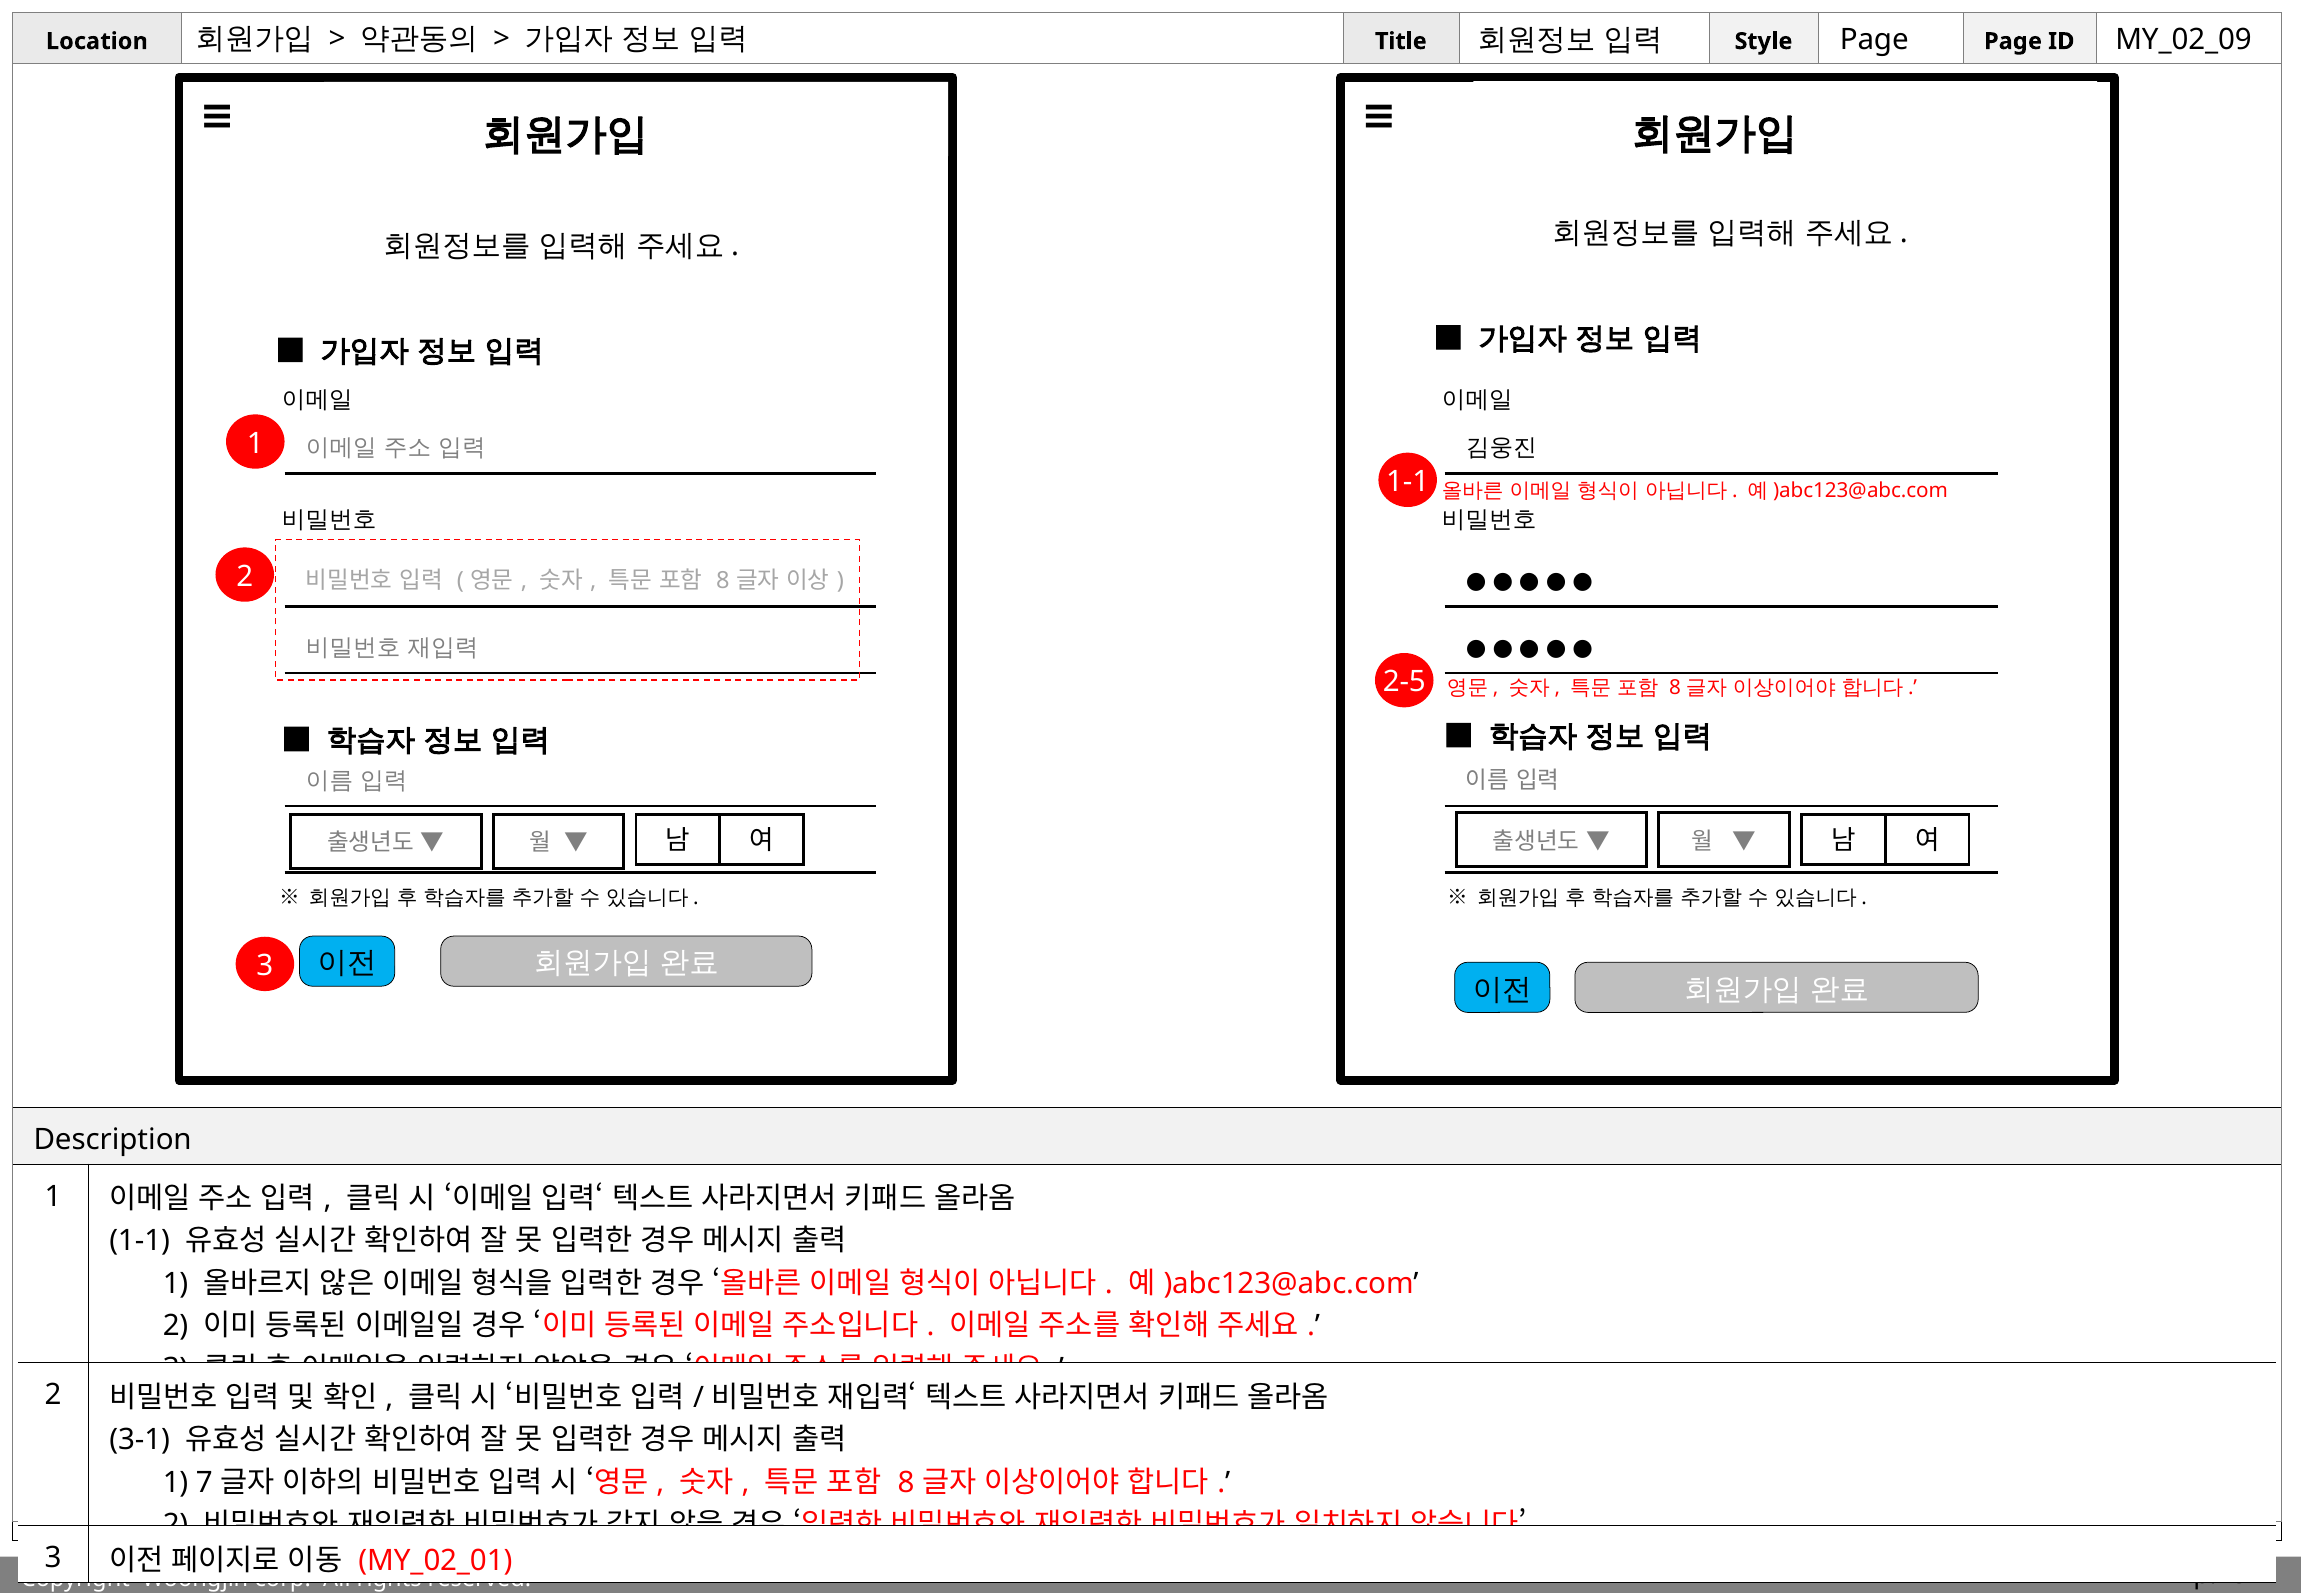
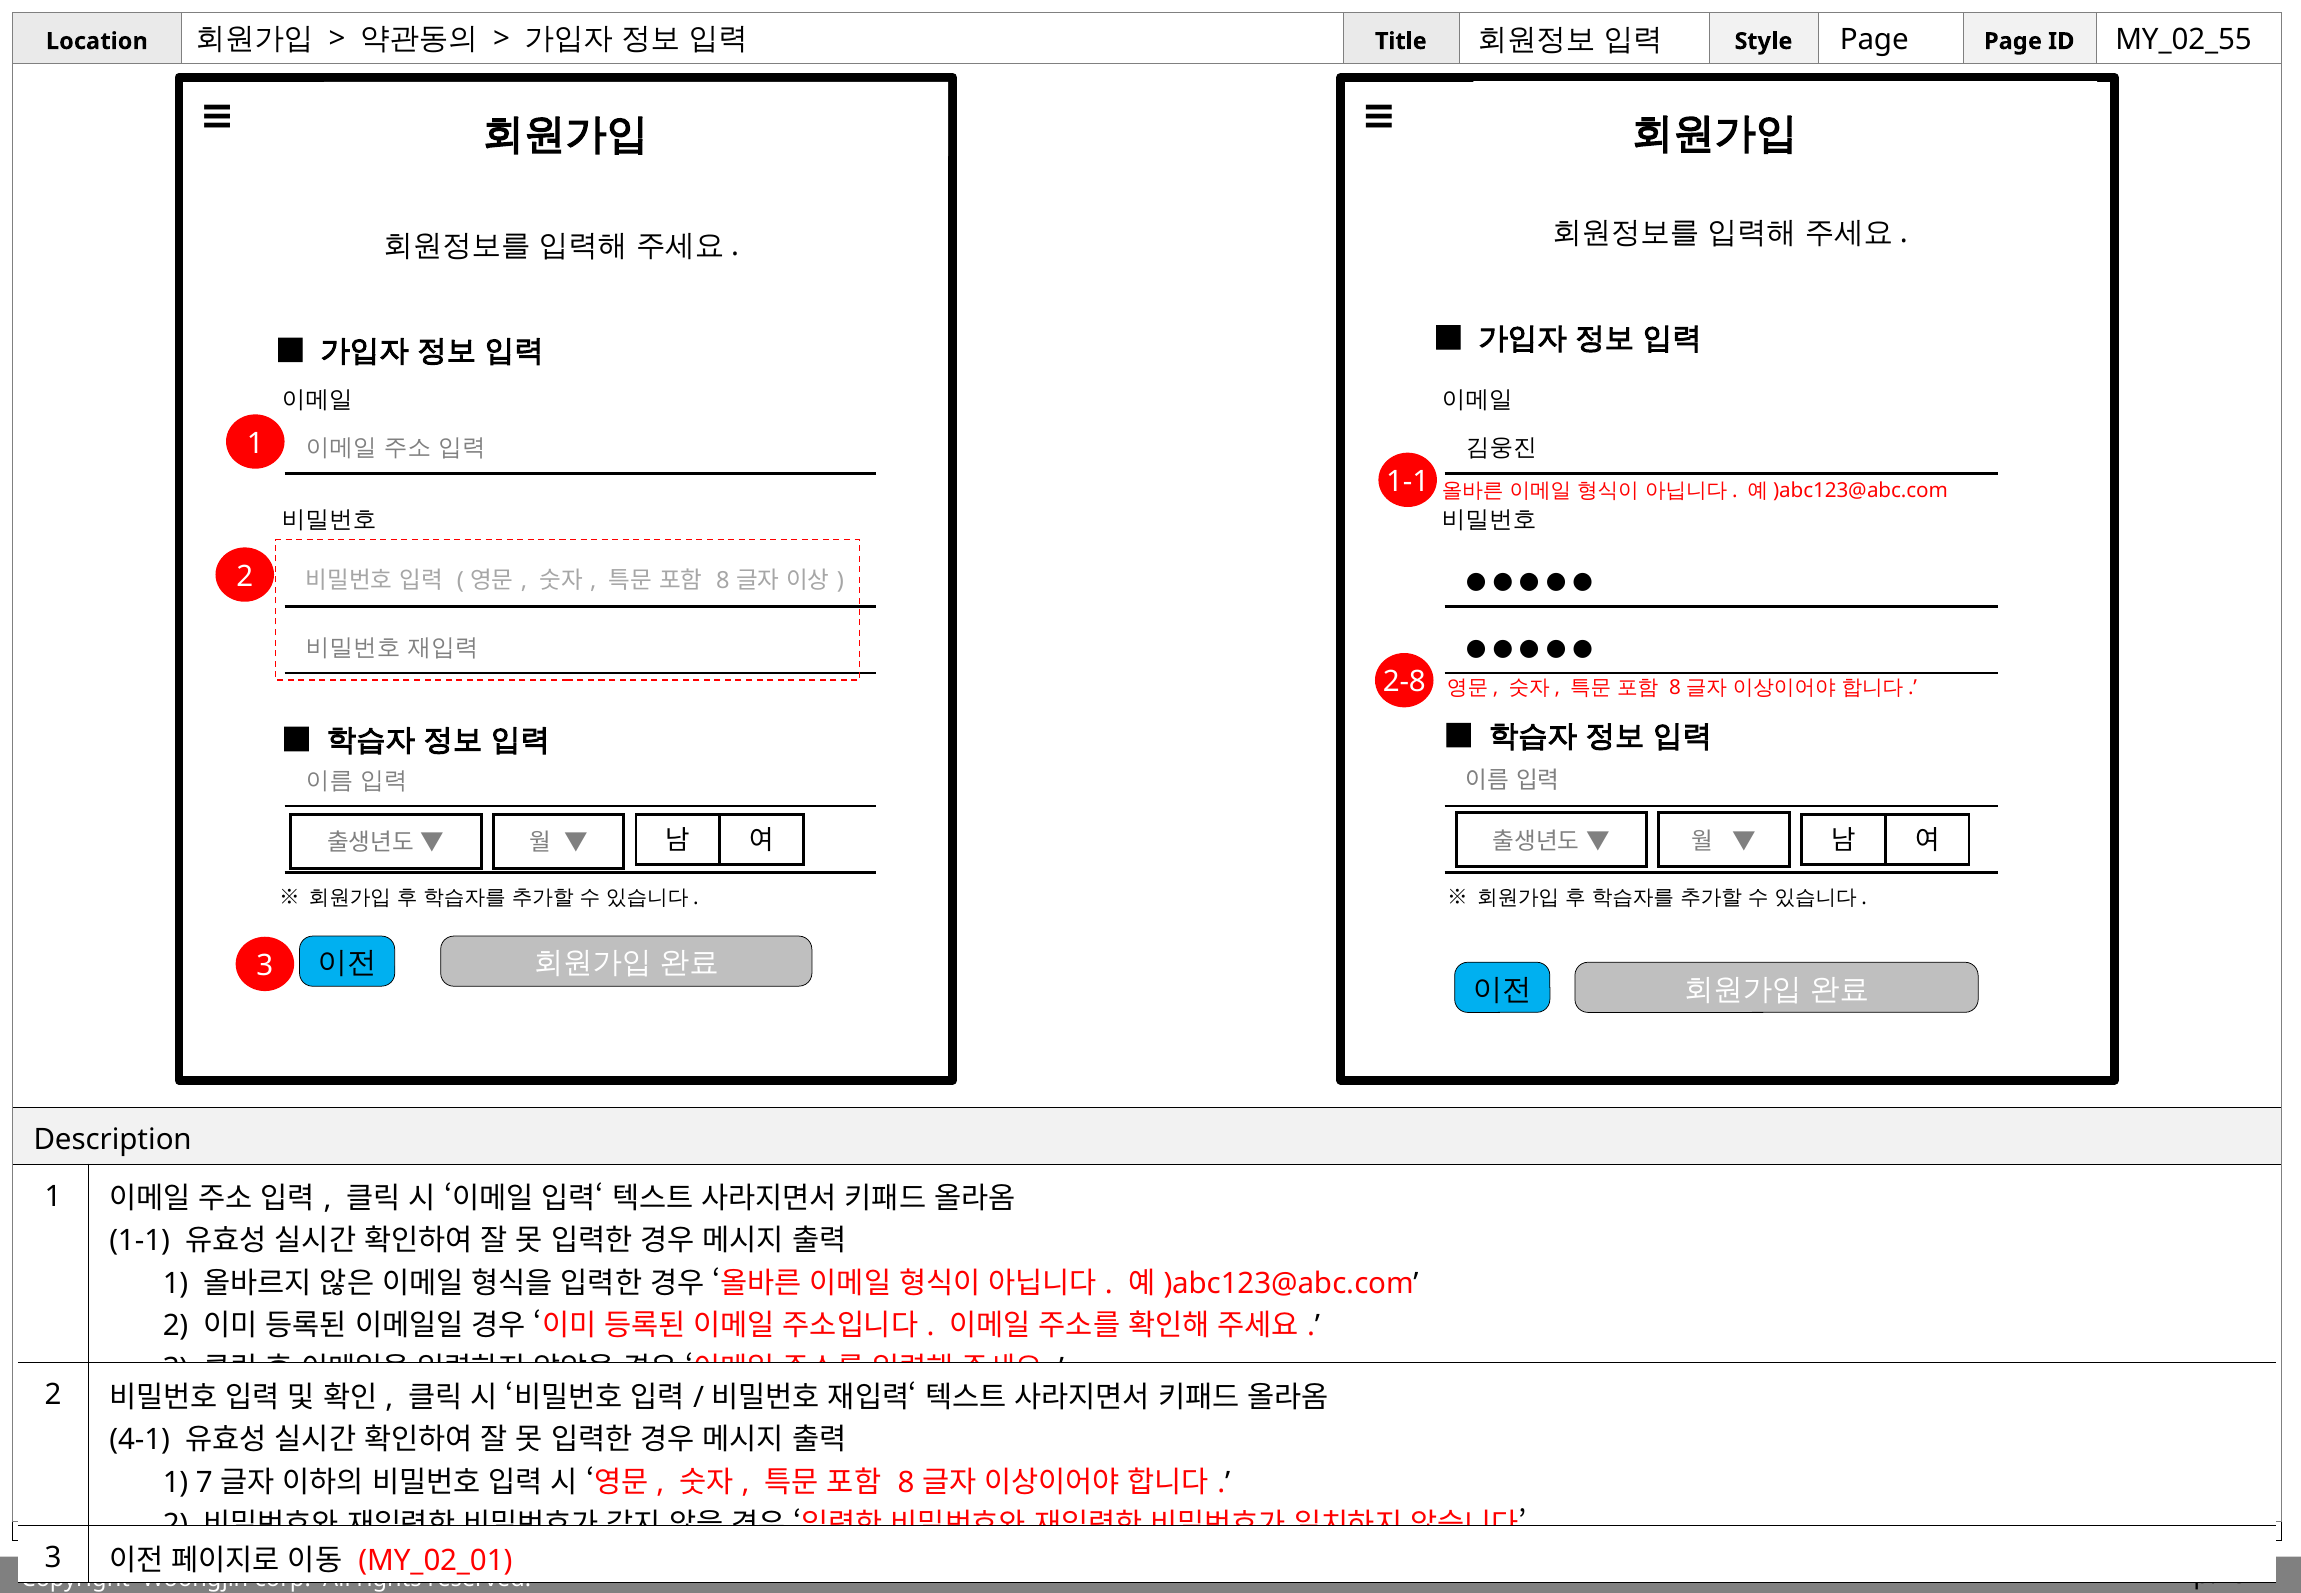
MY_02_09: MY_02_09 -> MY_02_55
2-5: 2-5 -> 2-8
3-1: 3-1 -> 4-1
